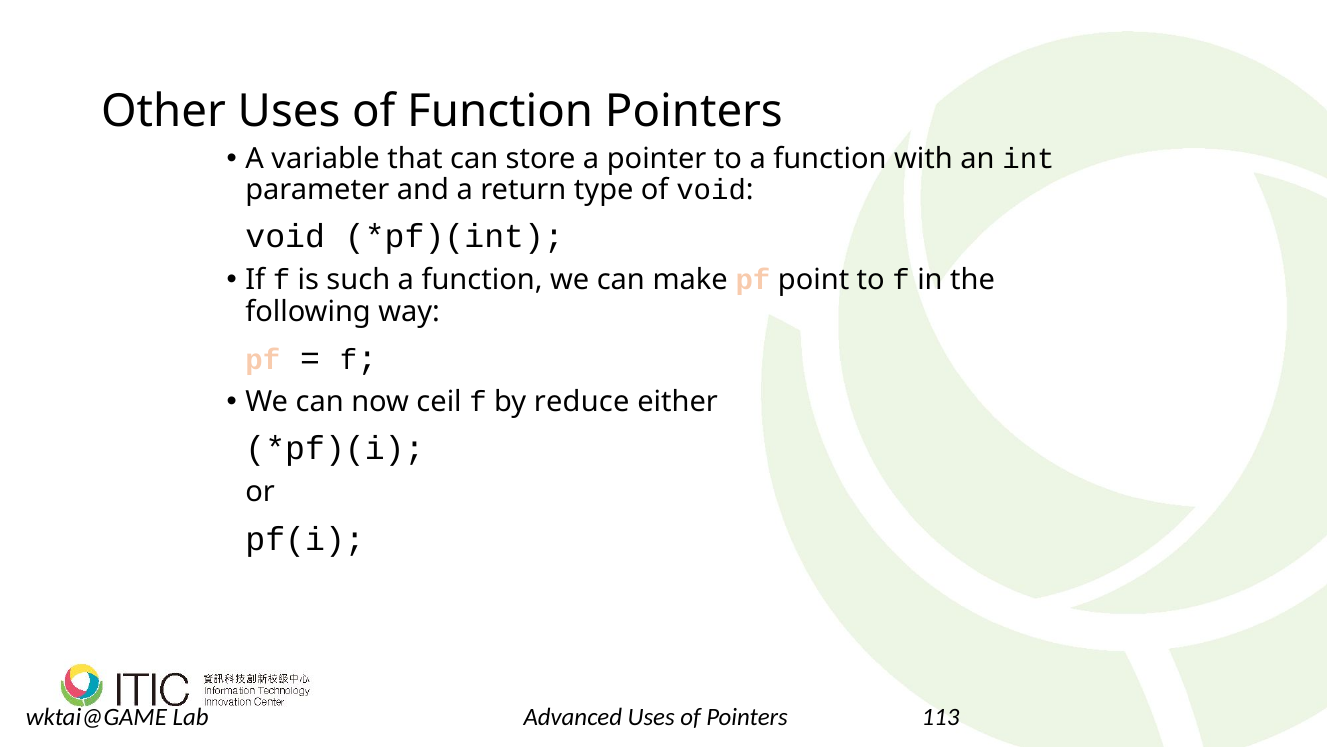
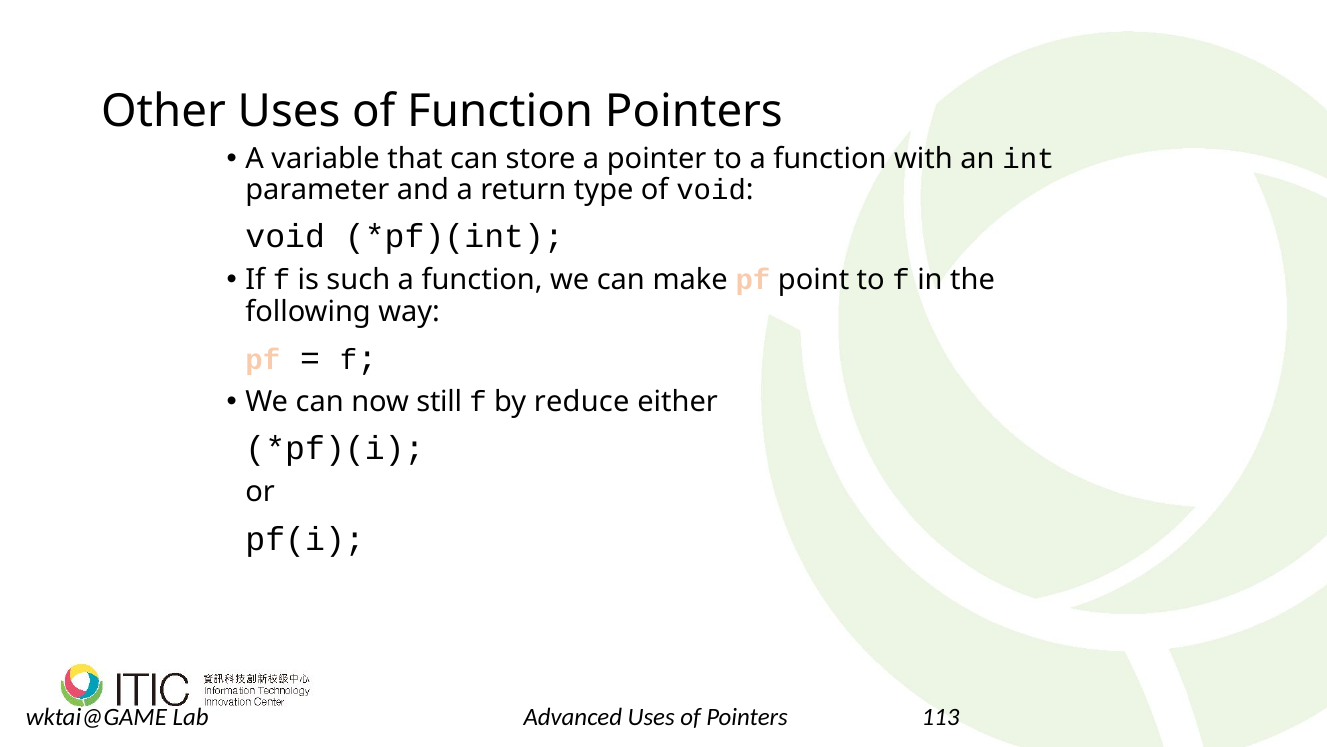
ceil: ceil -> still
